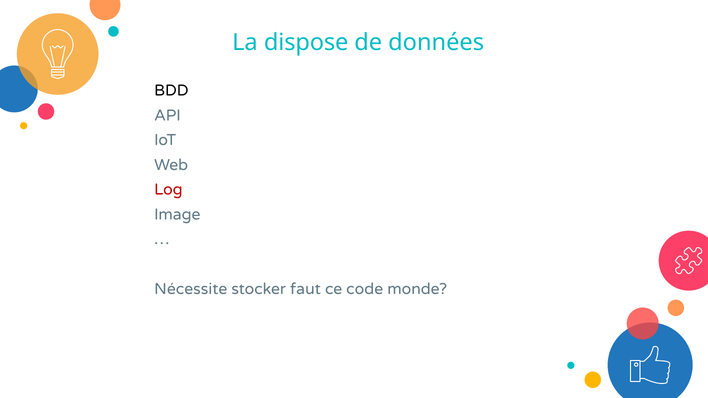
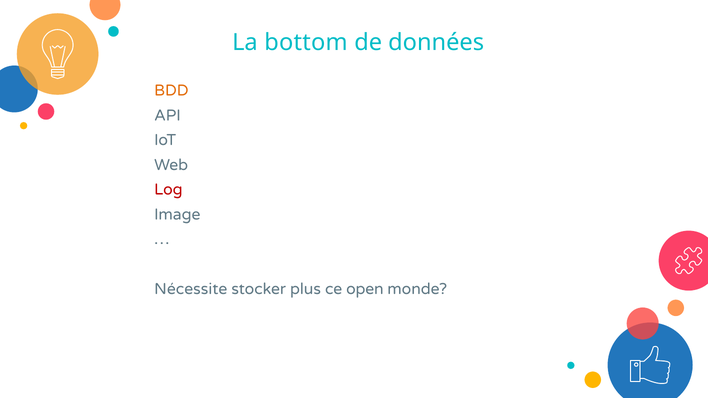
dispose: dispose -> bottom
BDD colour: black -> orange
faut: faut -> plus
code: code -> open
